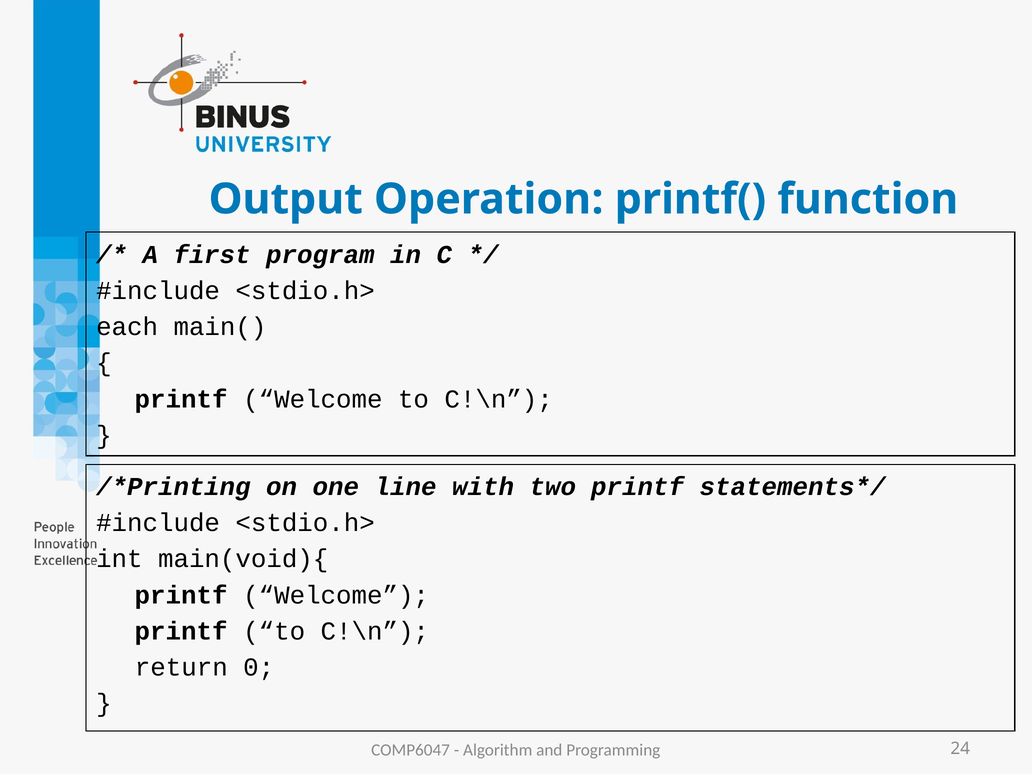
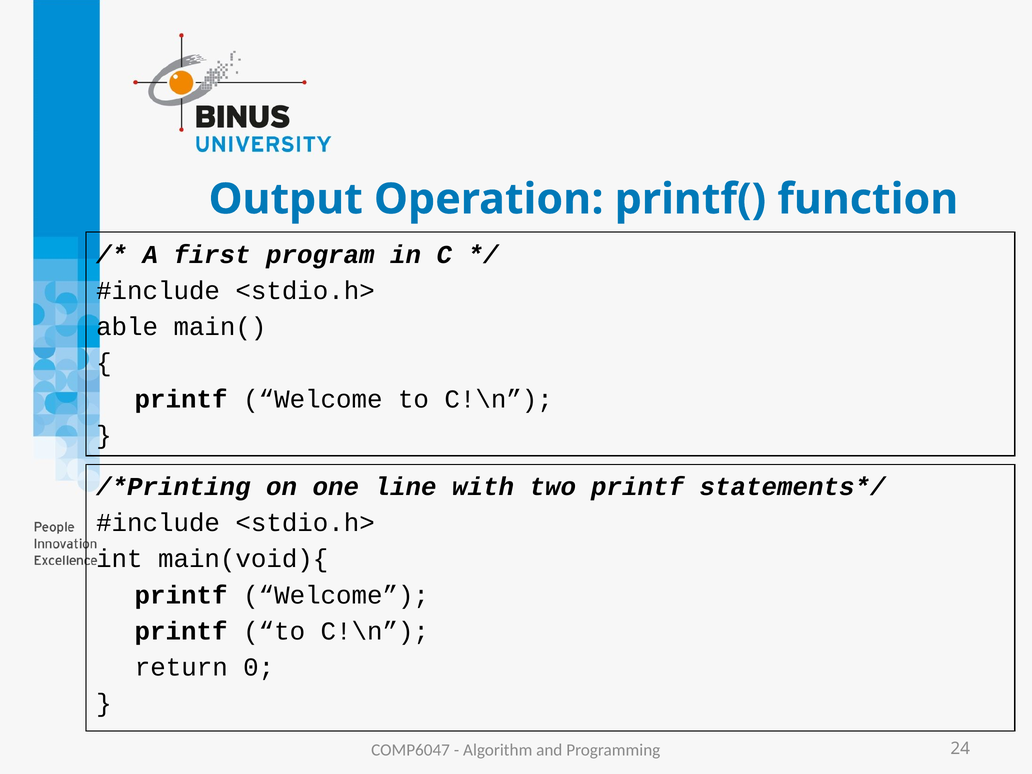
each: each -> able
